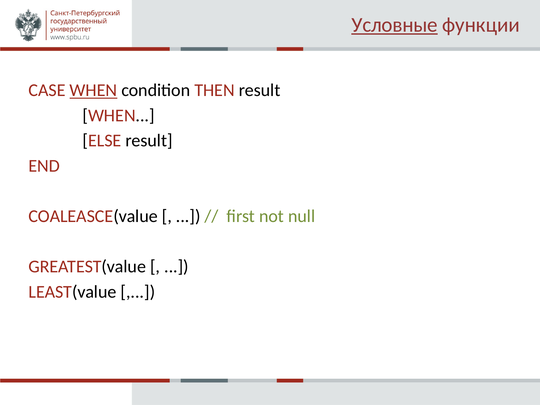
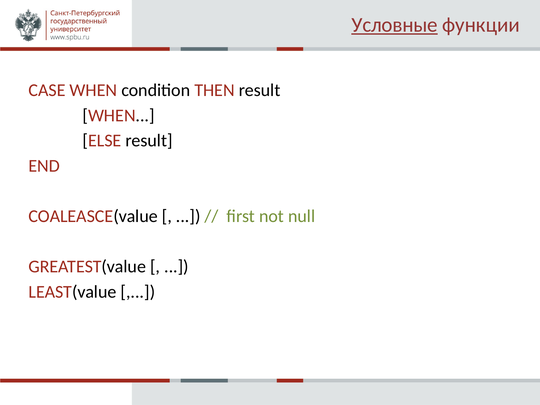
WHEN at (93, 90) underline: present -> none
